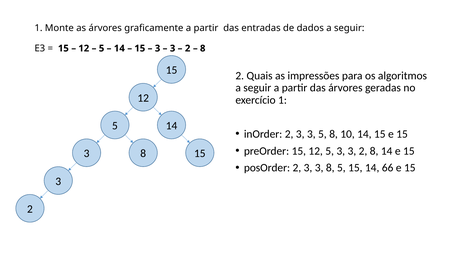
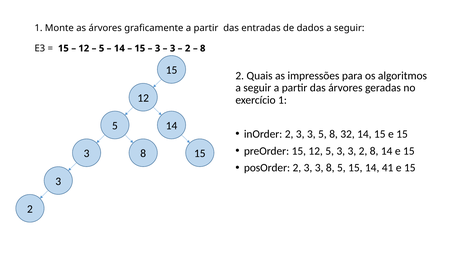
10: 10 -> 32
66: 66 -> 41
